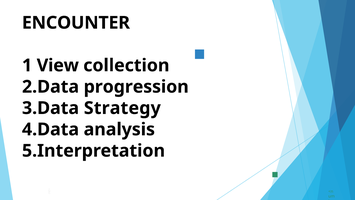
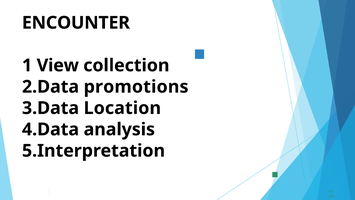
progression: progression -> promotions
Strategy: Strategy -> Location
